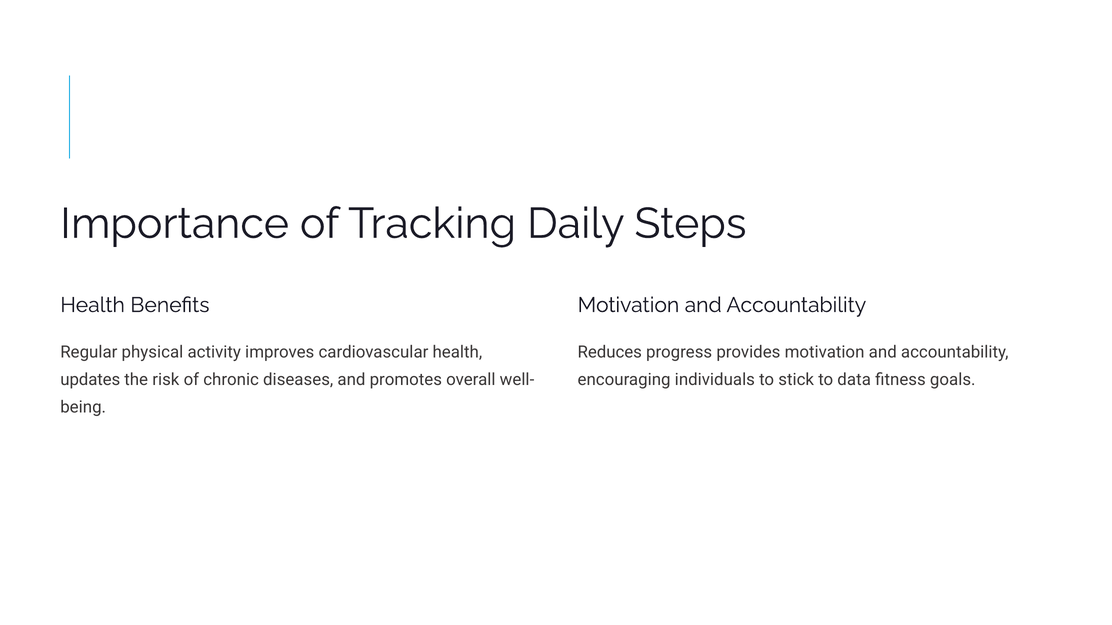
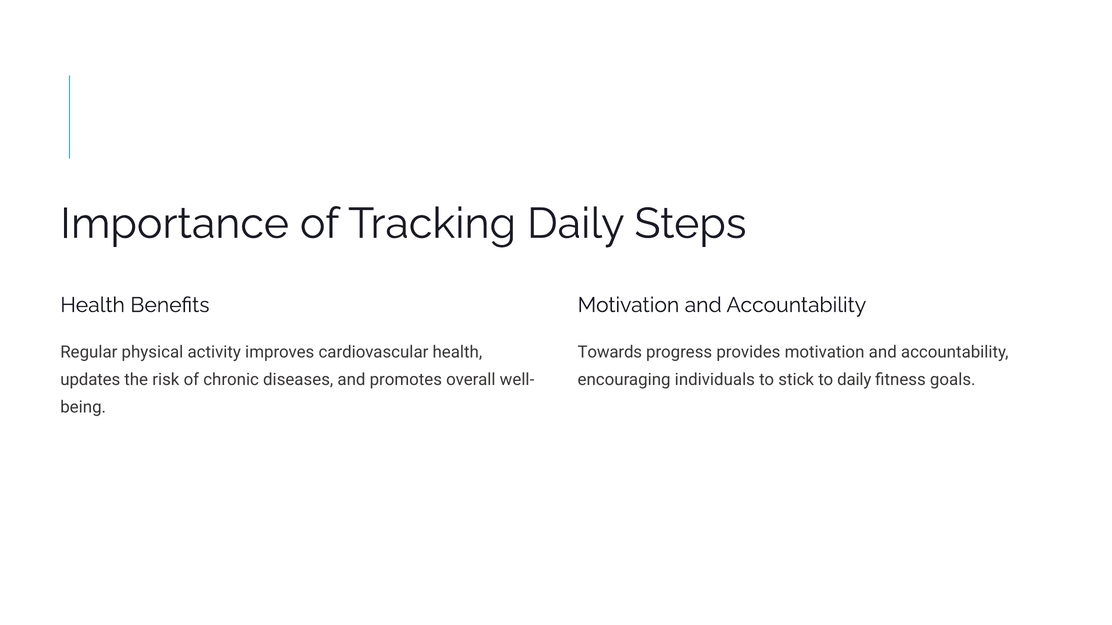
Reduces: Reduces -> Towards
to data: data -> daily
